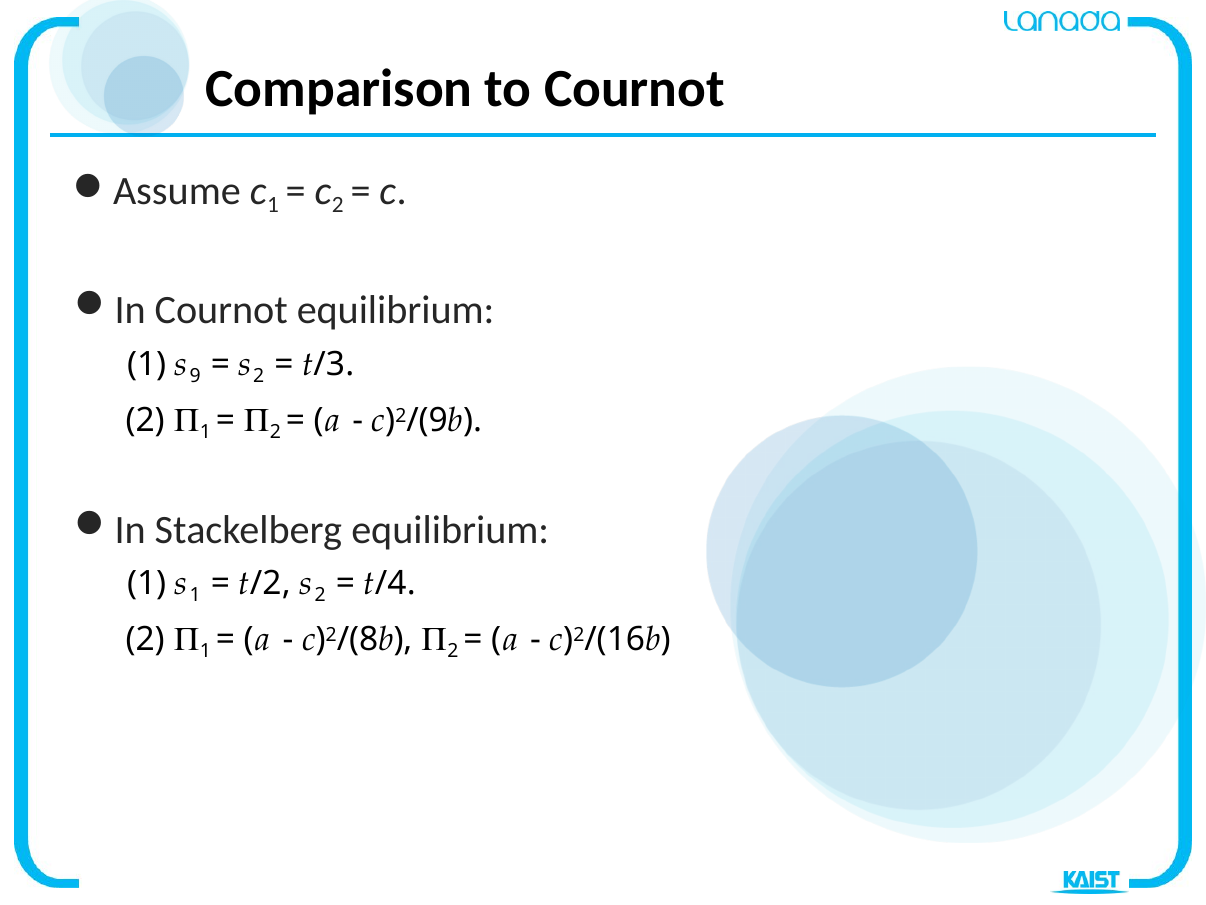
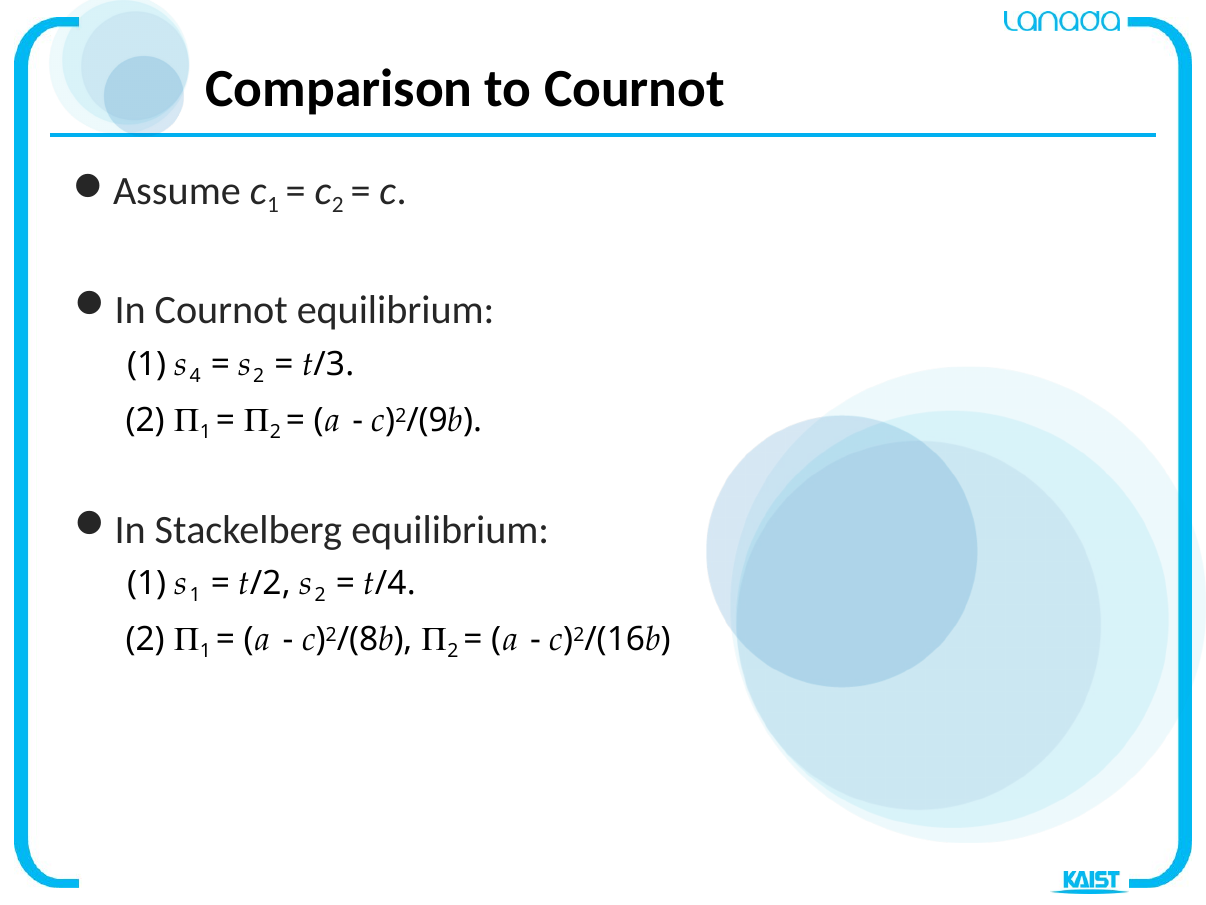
9: 9 -> 4
